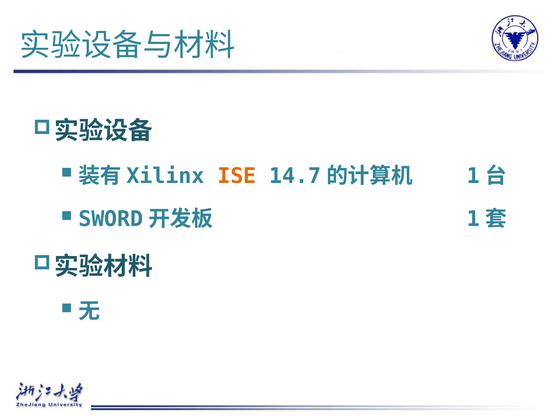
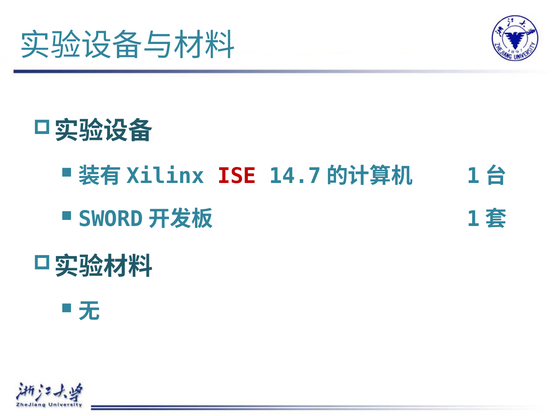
ISE colour: orange -> red
